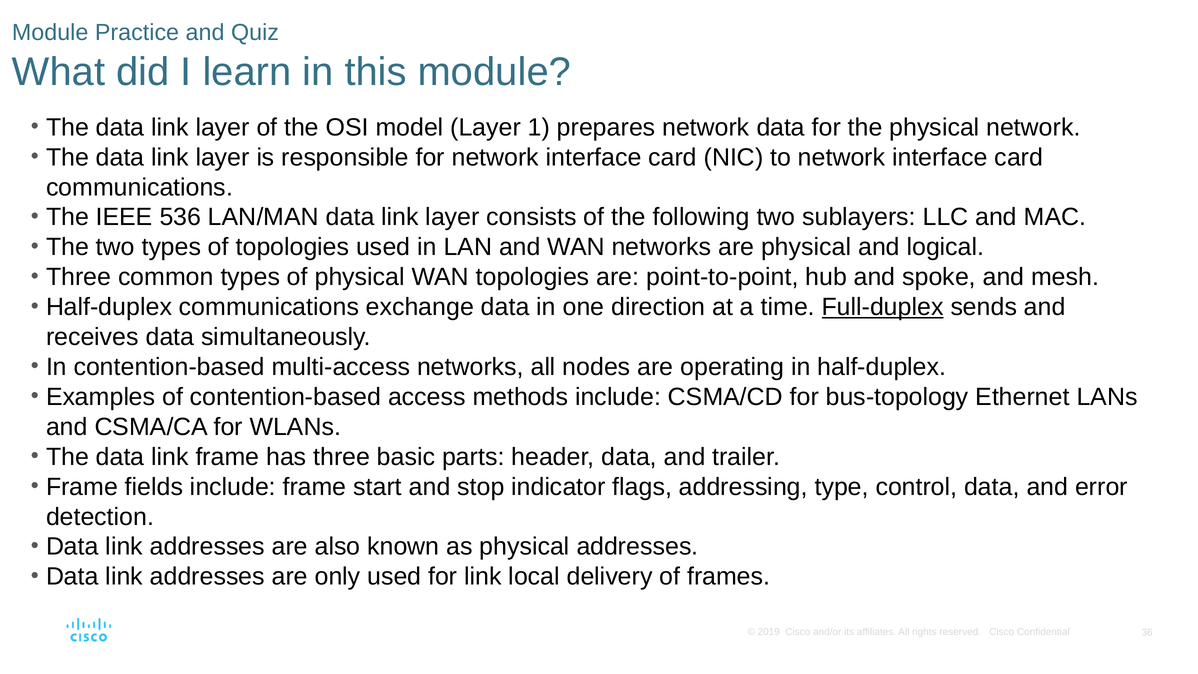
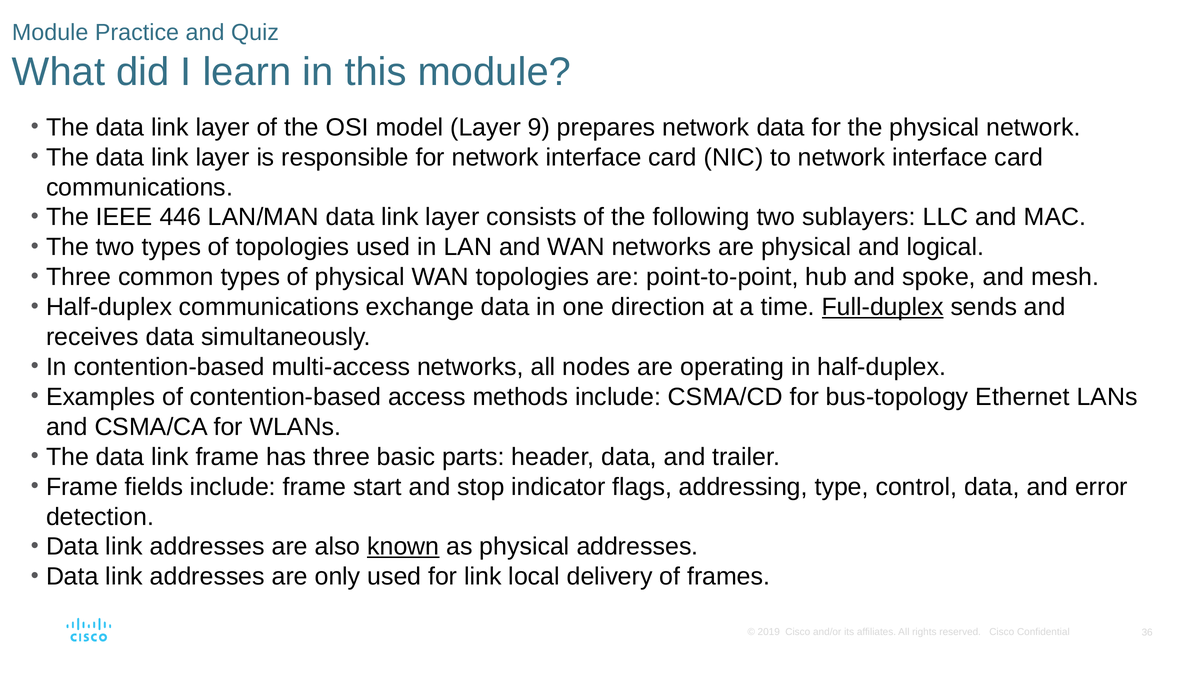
1: 1 -> 9
536: 536 -> 446
known underline: none -> present
